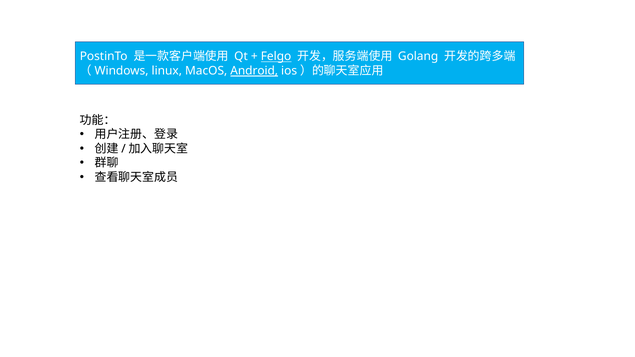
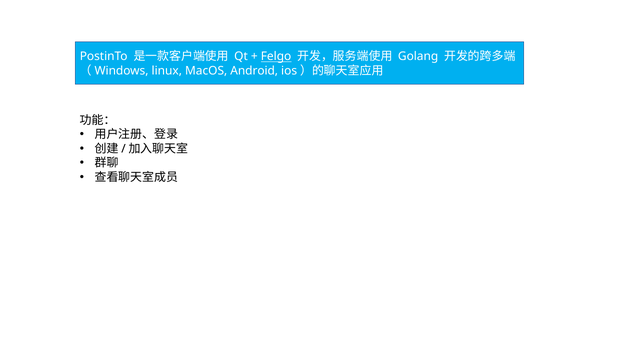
Android underline: present -> none
